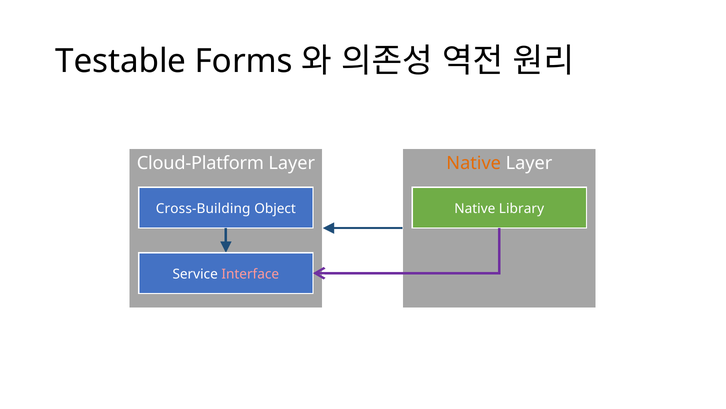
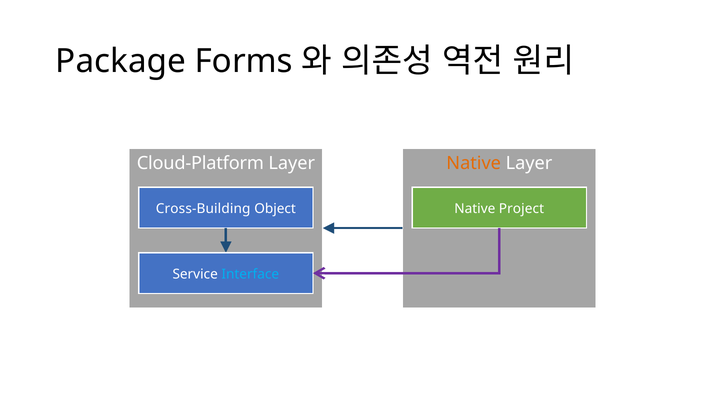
Testable: Testable -> Package
Library: Library -> Project
Interface colour: pink -> light blue
